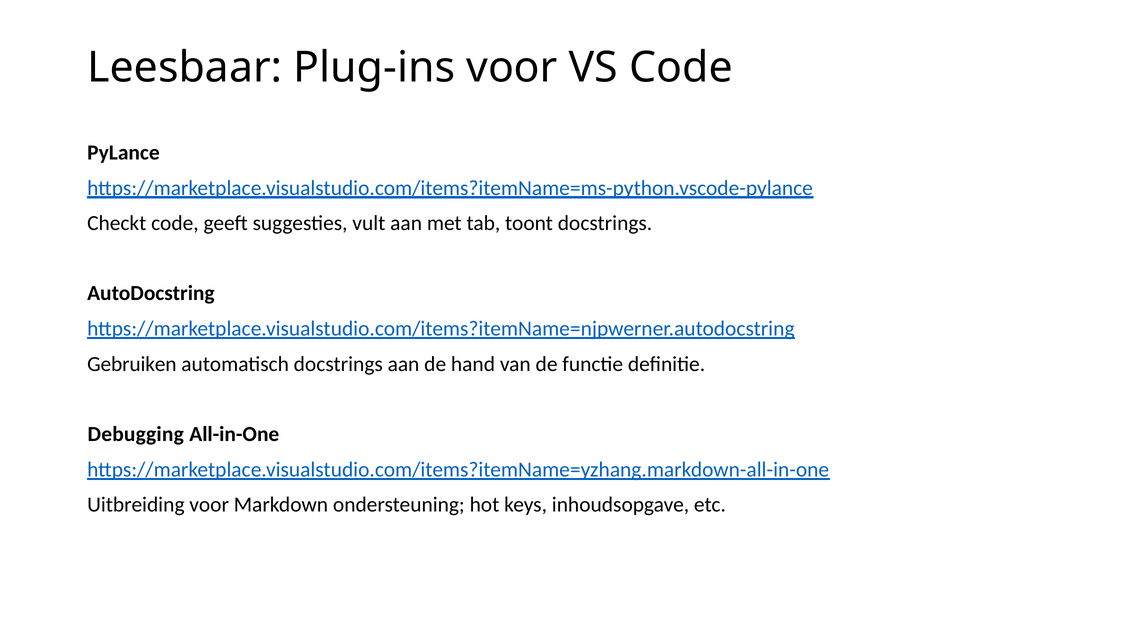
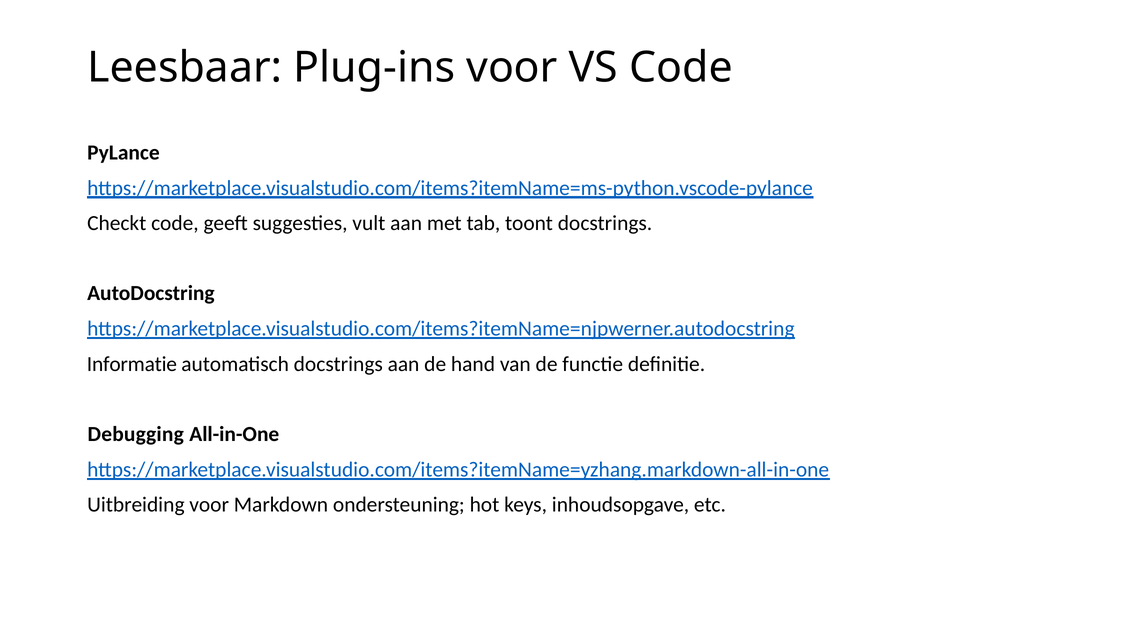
Gebruiken: Gebruiken -> Informatie
